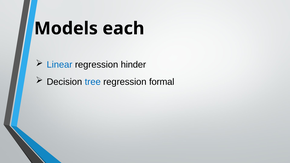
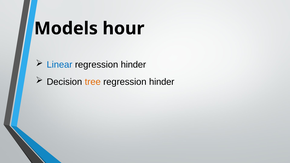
each: each -> hour
tree colour: blue -> orange
formal at (162, 82): formal -> hinder
